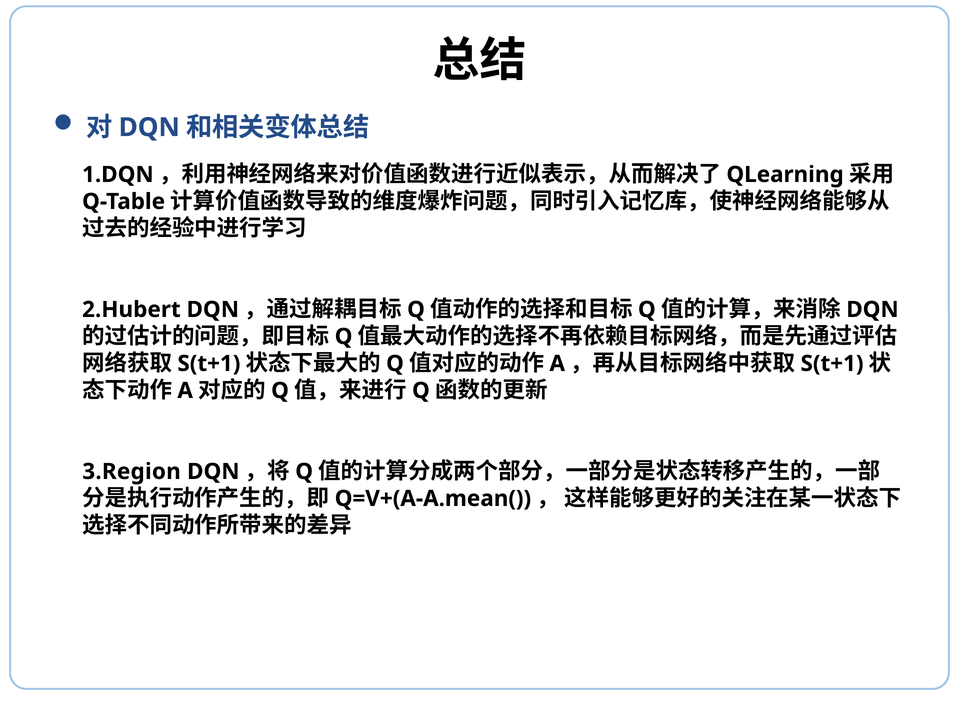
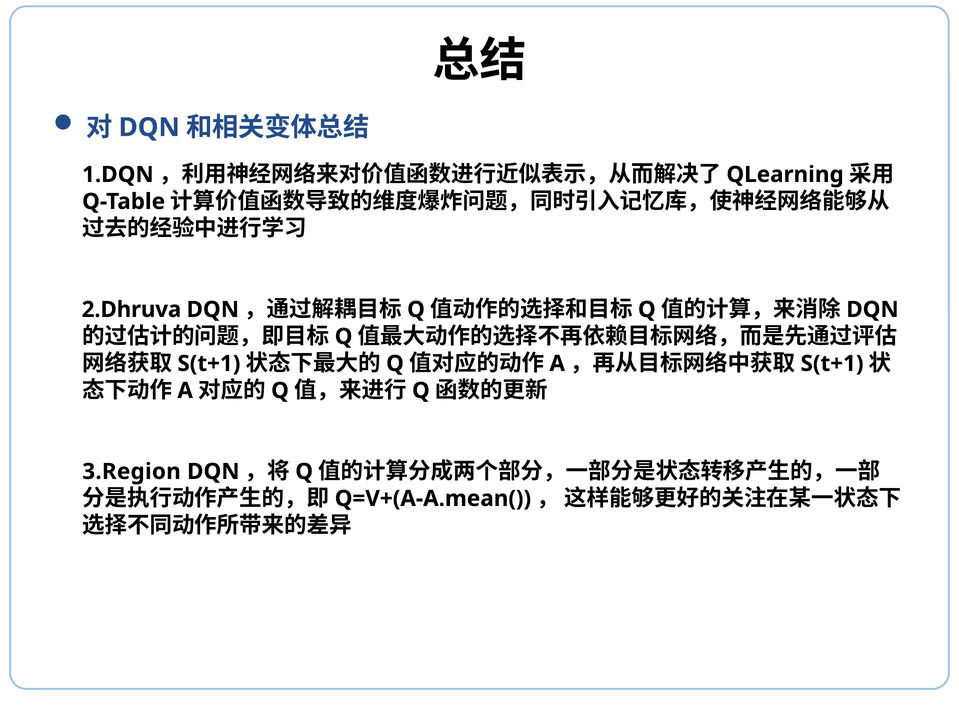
2.Hubert: 2.Hubert -> 2.Dhruva
